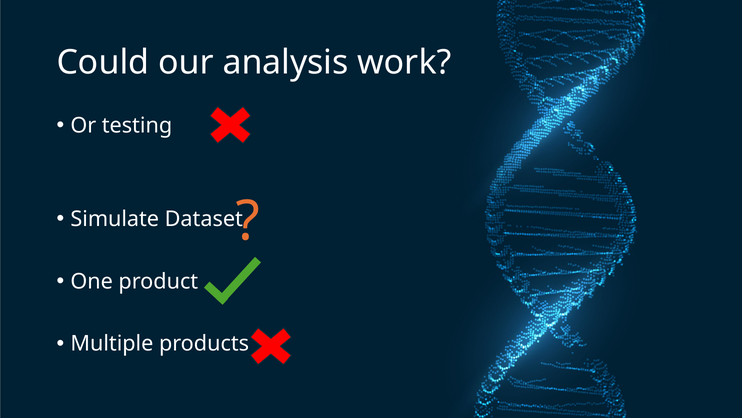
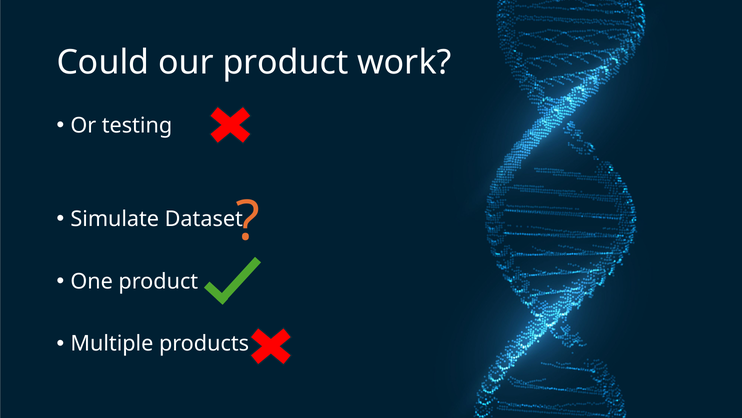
our analysis: analysis -> product
